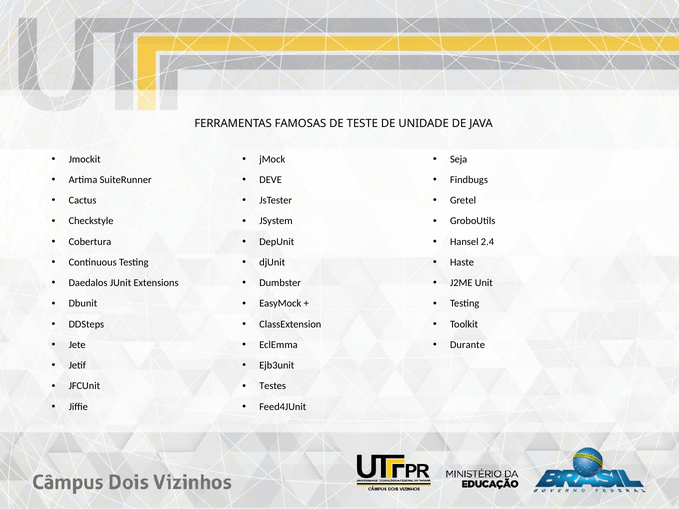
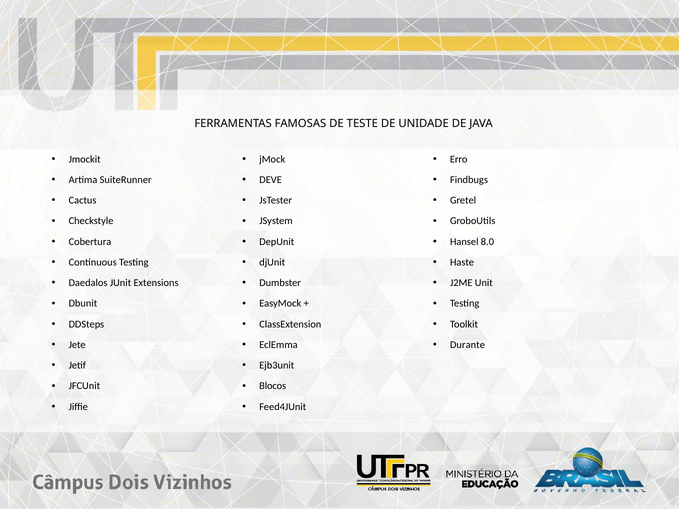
Seja: Seja -> Erro
2.4: 2.4 -> 8.0
Testes: Testes -> Blocos
